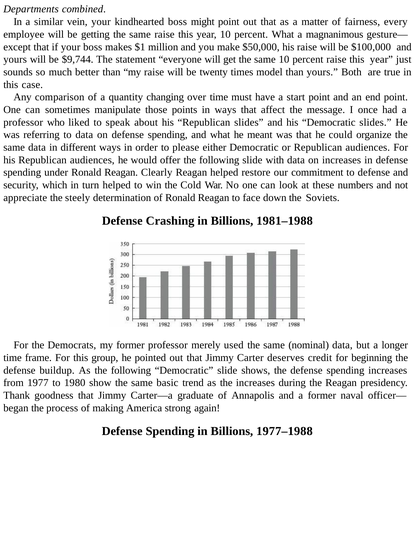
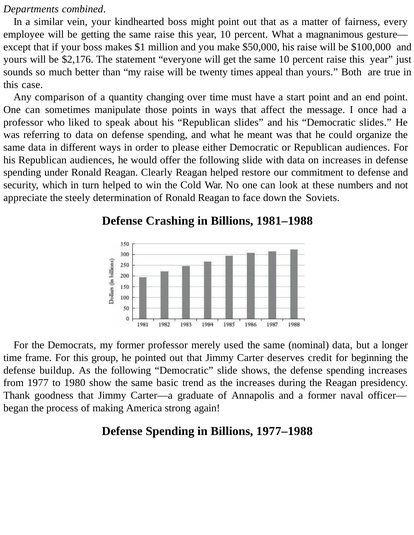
$9,744: $9,744 -> $2,176
model: model -> appeal
